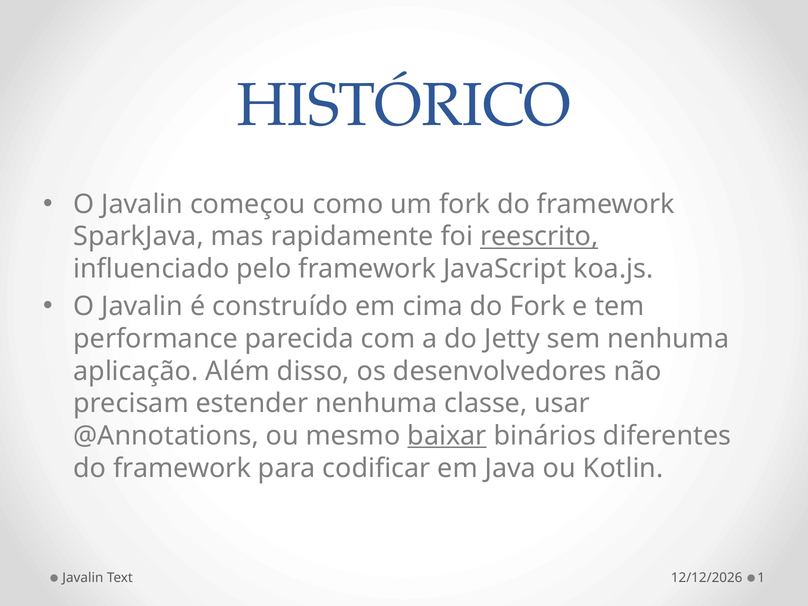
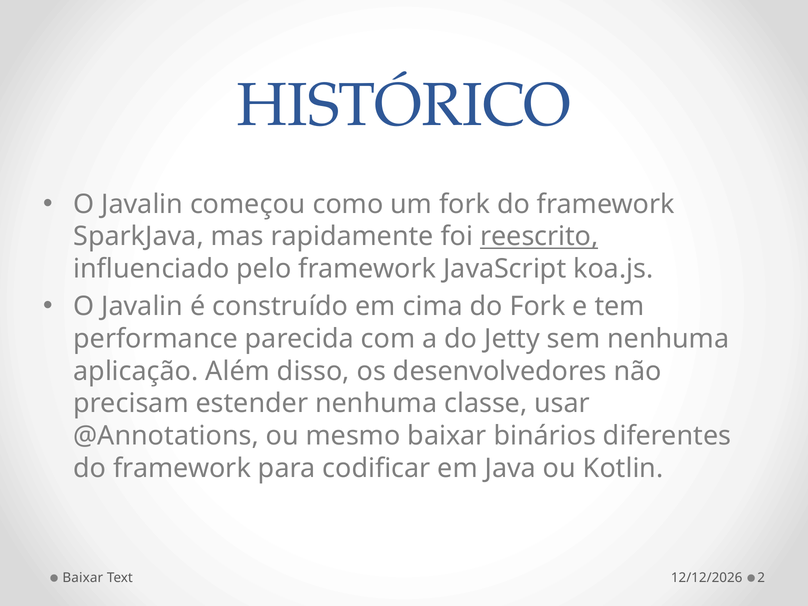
baixar at (447, 436) underline: present -> none
Javalin at (83, 578): Javalin -> Baixar
1: 1 -> 2
